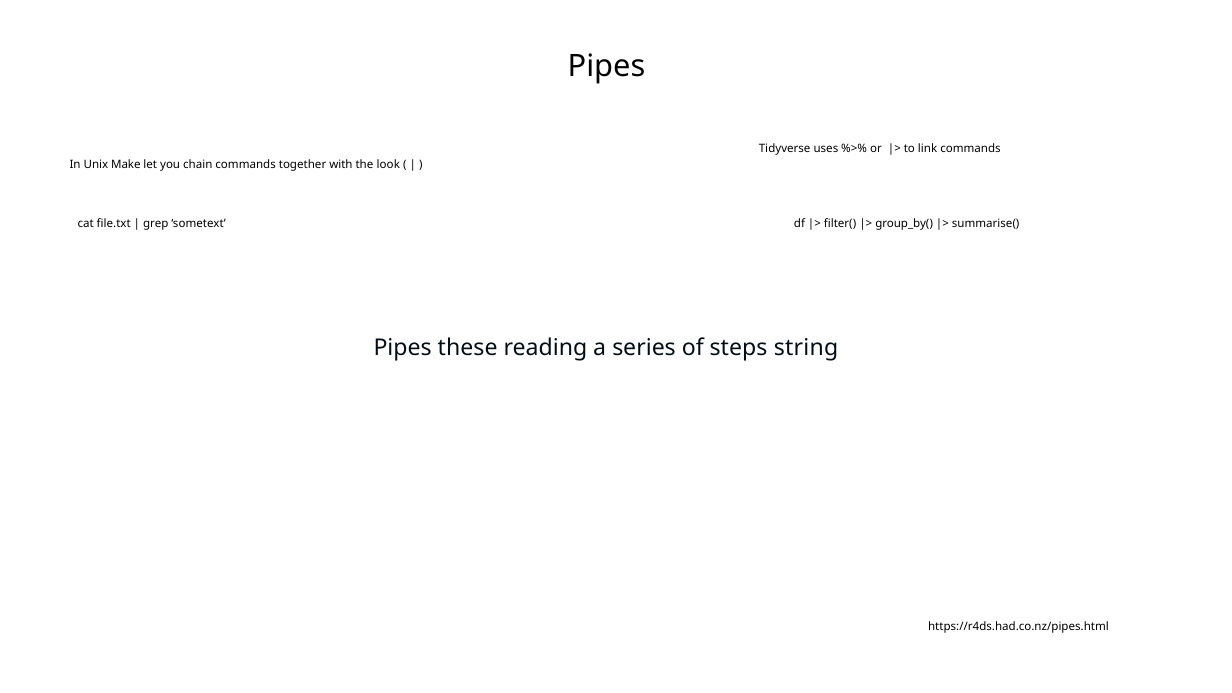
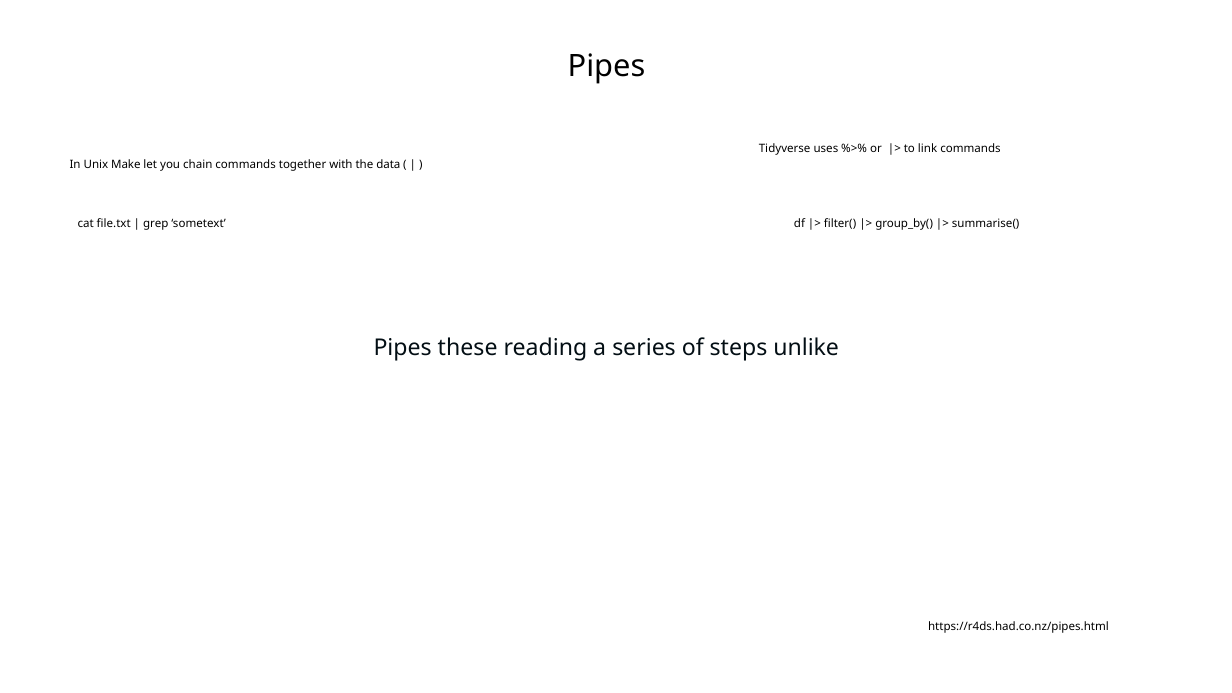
look: look -> data
string: string -> unlike
